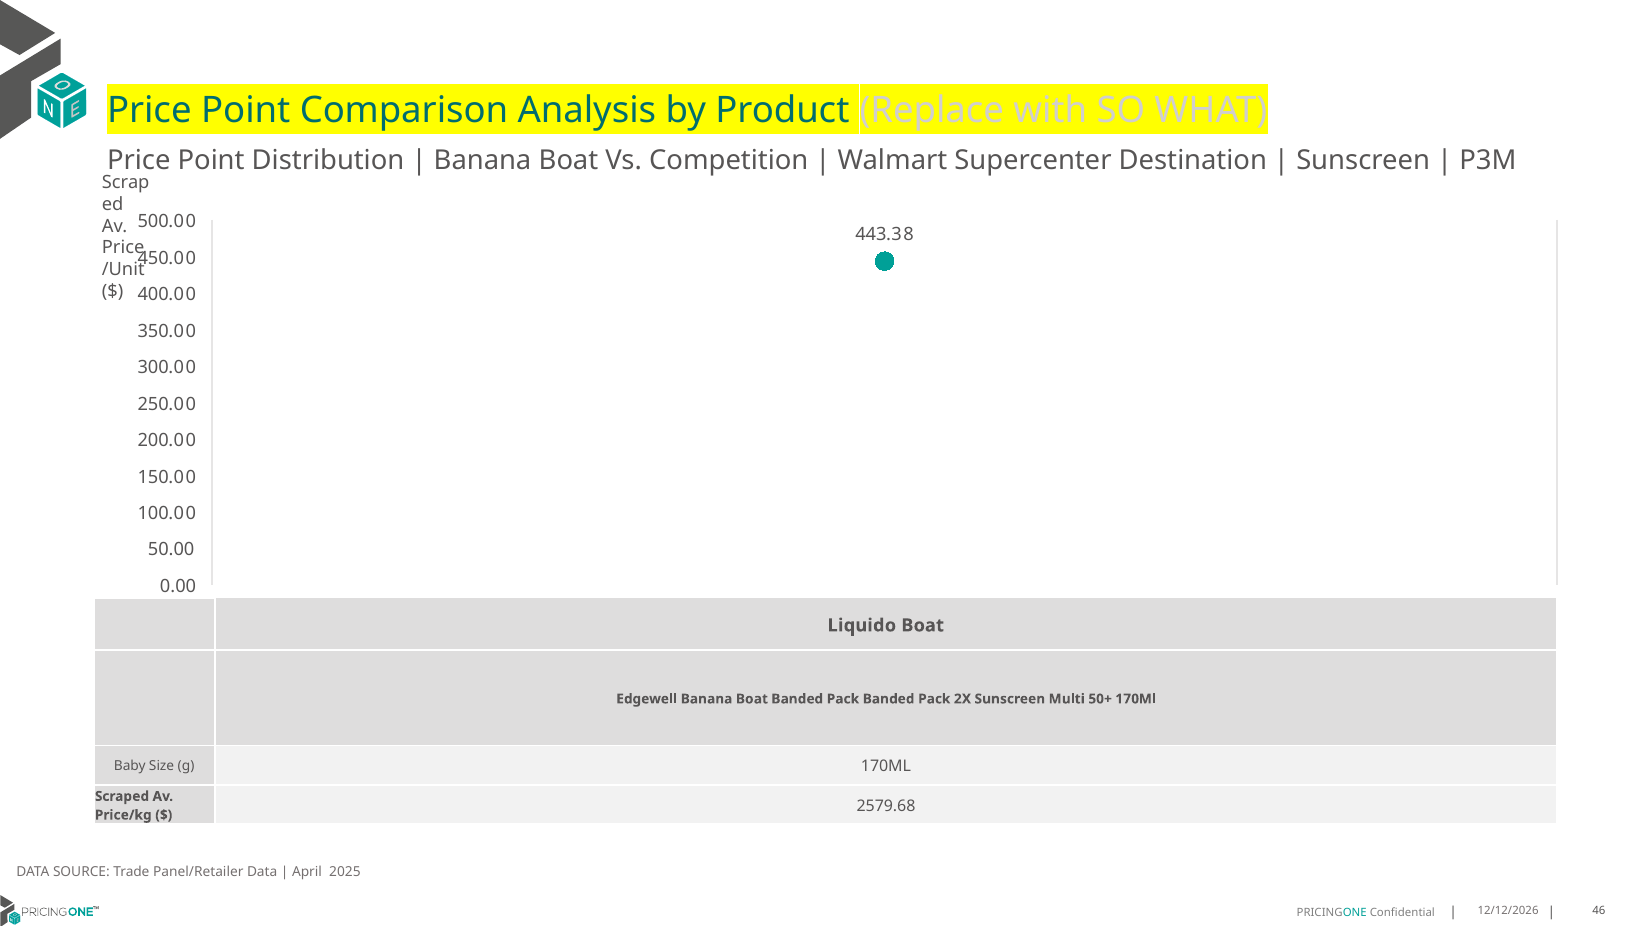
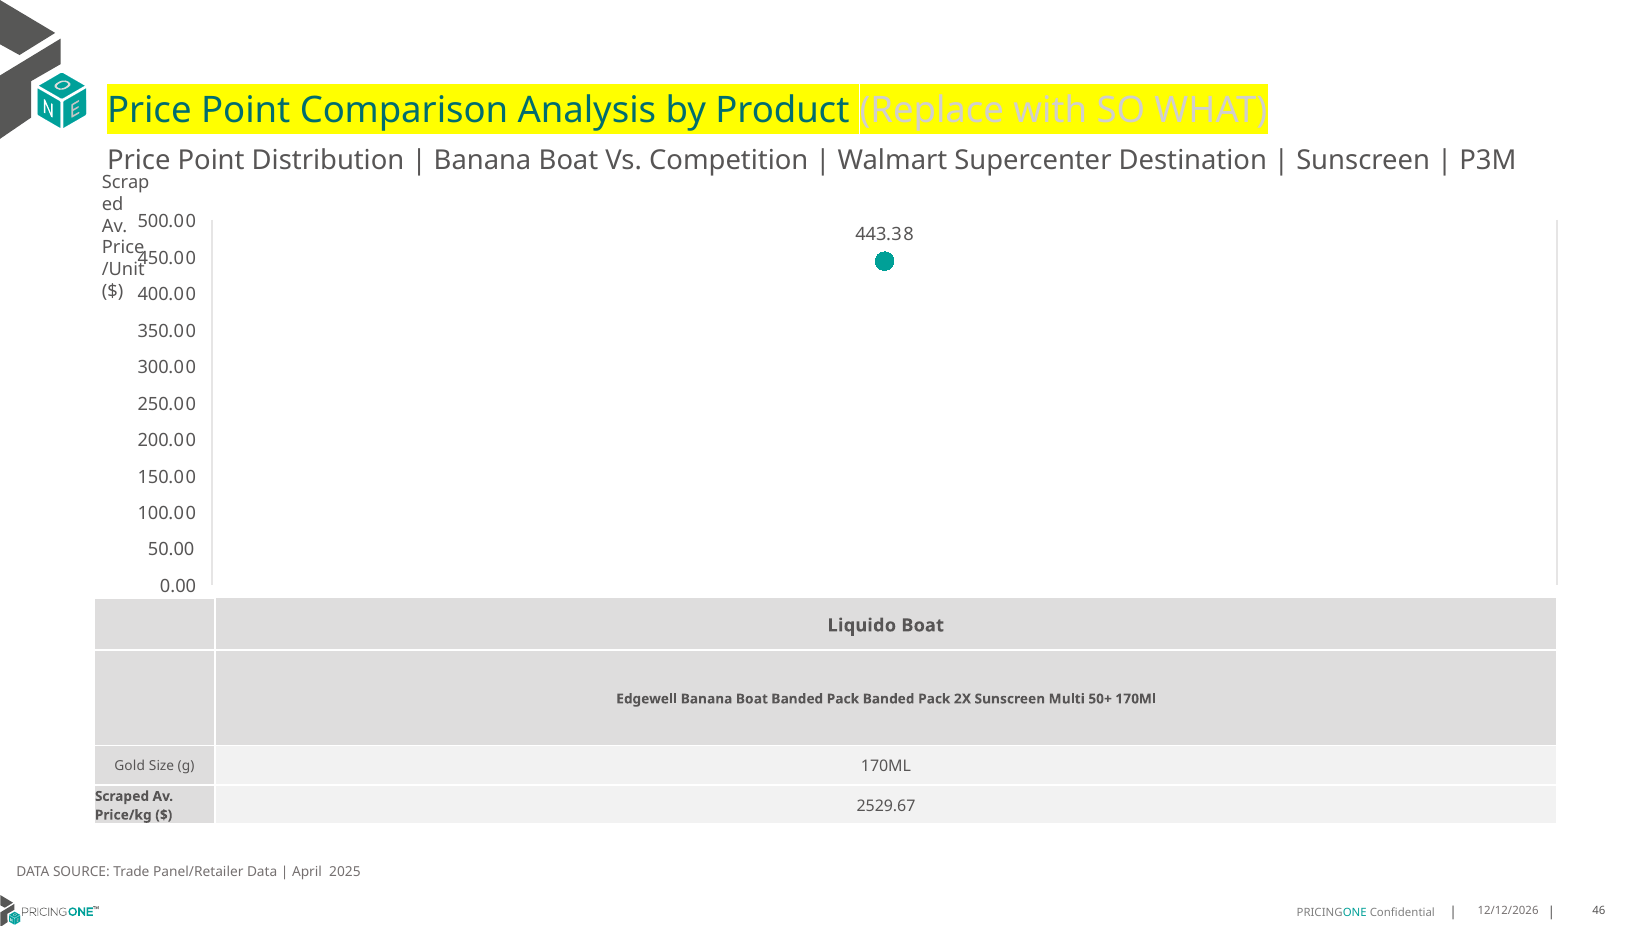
Baby: Baby -> Gold
2579.68: 2579.68 -> 2529.67
